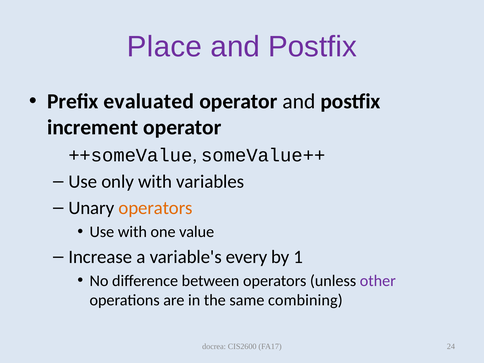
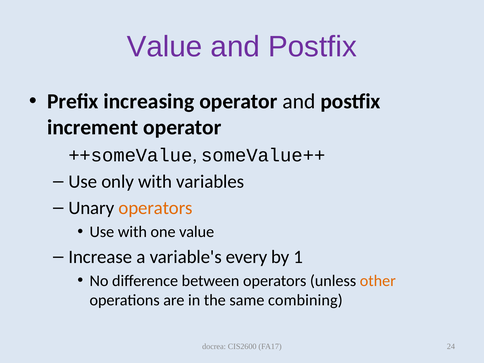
Place at (164, 47): Place -> Value
evaluated: evaluated -> increasing
other colour: purple -> orange
